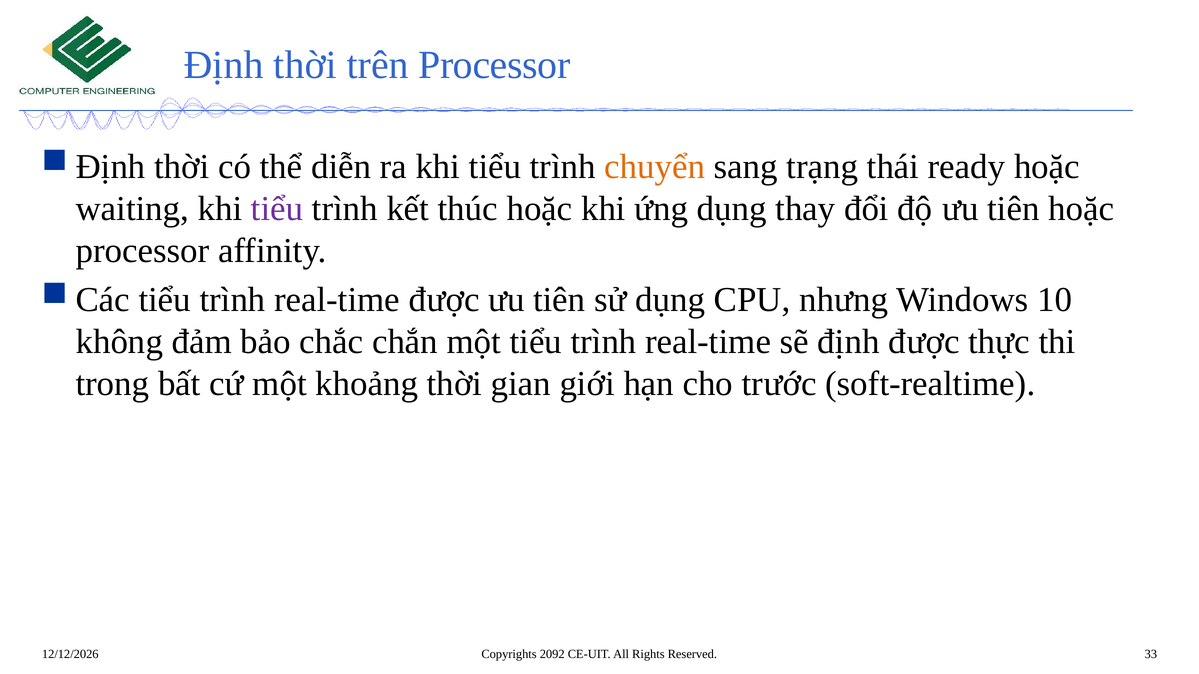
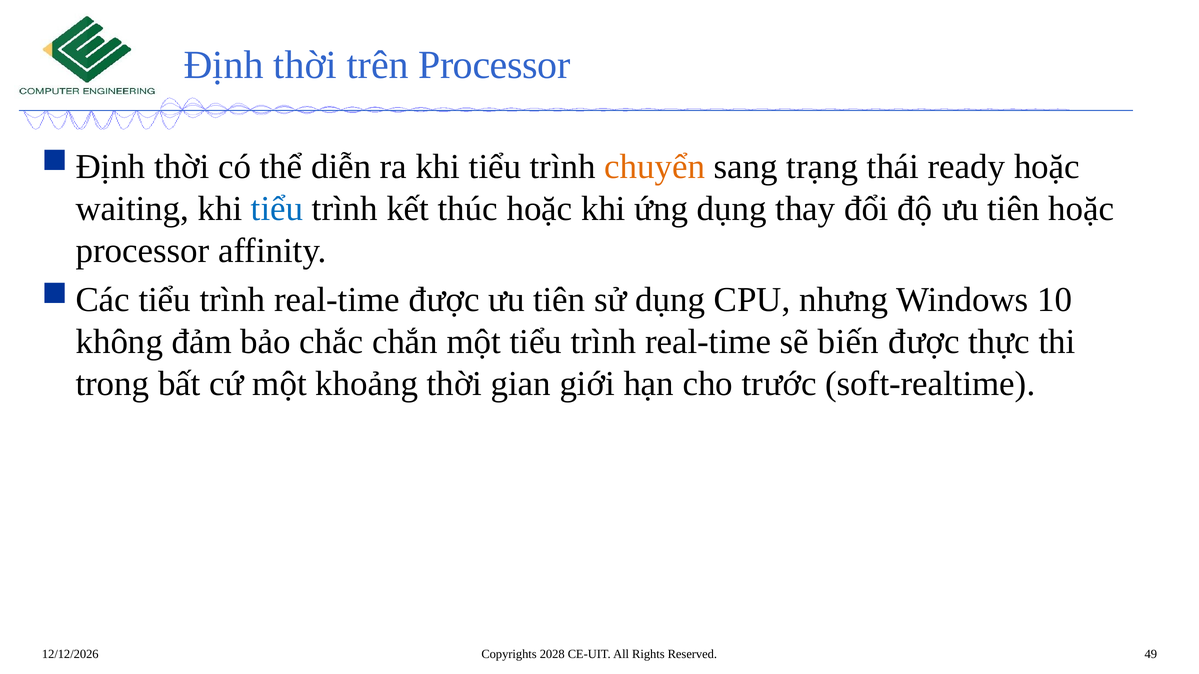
tiểu at (277, 209) colour: purple -> blue
sẽ định: định -> biến
2092: 2092 -> 2028
33: 33 -> 49
